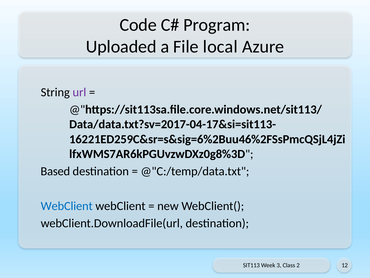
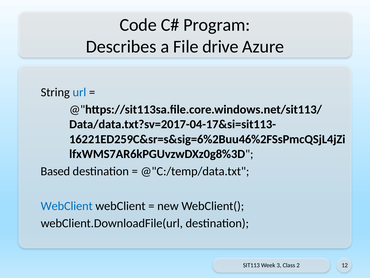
Uploaded: Uploaded -> Describes
local: local -> drive
url colour: purple -> blue
